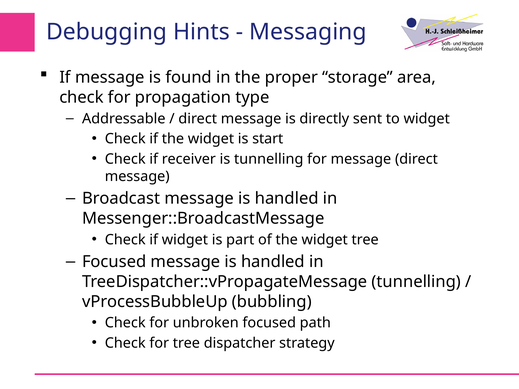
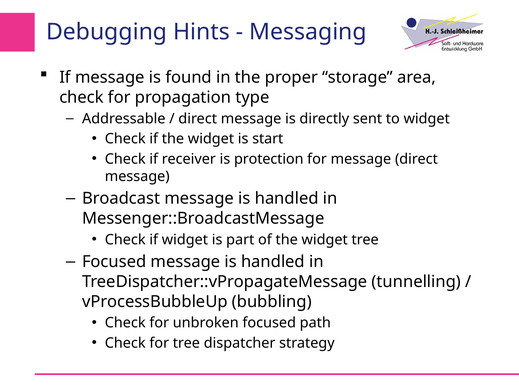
is tunnelling: tunnelling -> protection
